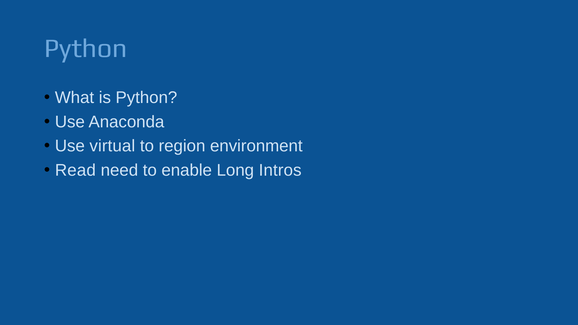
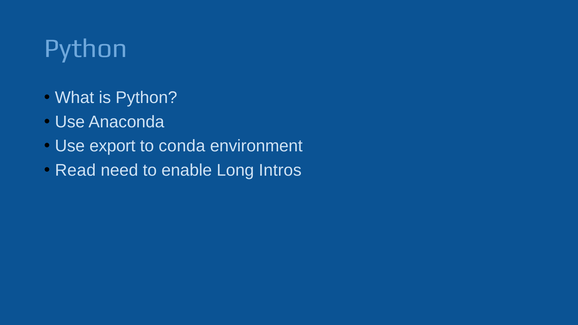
virtual: virtual -> export
region: region -> conda
